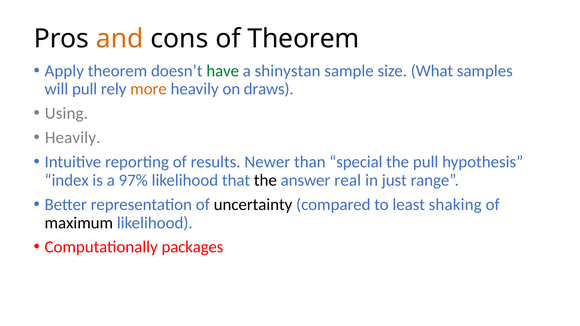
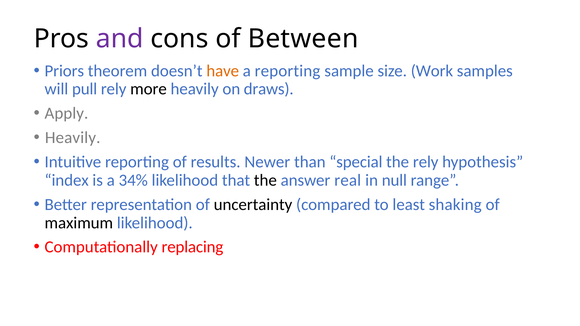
and colour: orange -> purple
of Theorem: Theorem -> Between
Apply: Apply -> Priors
have colour: green -> orange
a shinystan: shinystan -> reporting
What: What -> Work
more colour: orange -> black
Using: Using -> Apply
the pull: pull -> rely
97%: 97% -> 34%
just: just -> null
packages: packages -> replacing
